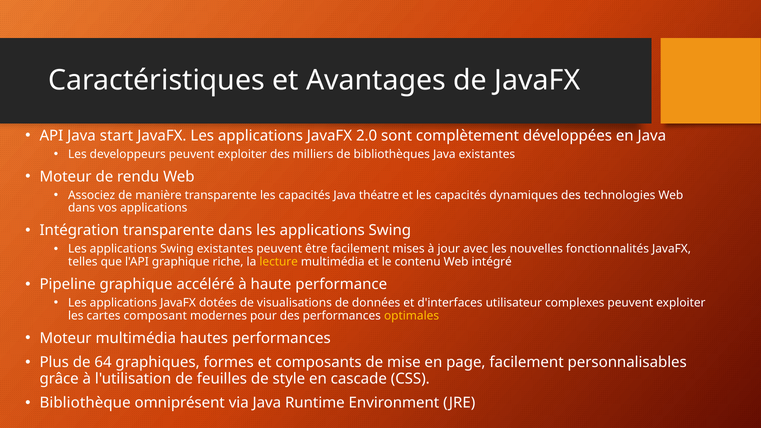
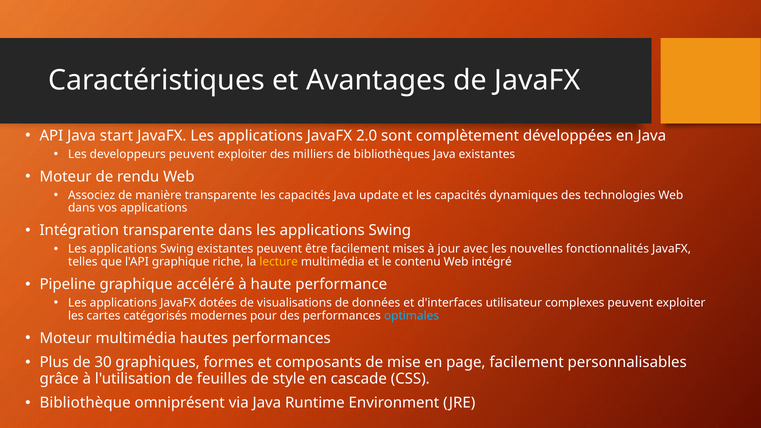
théatre: théatre -> update
composant: composant -> catégorisés
optimales colour: yellow -> light blue
64: 64 -> 30
